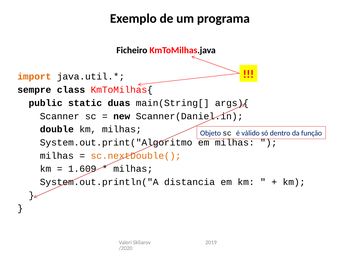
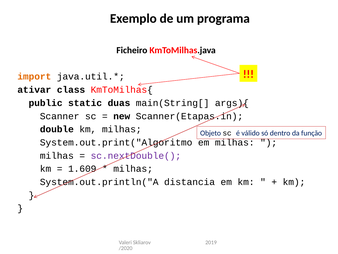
sempre: sempre -> ativar
Scanner(Daniel.in: Scanner(Daniel.in -> Scanner(Etapas.in
sc.nextDouble( colour: orange -> purple
